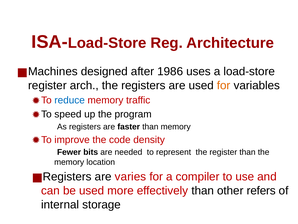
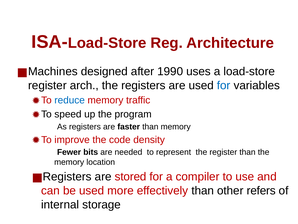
1986: 1986 -> 1990
for at (224, 85) colour: orange -> blue
varies: varies -> stored
